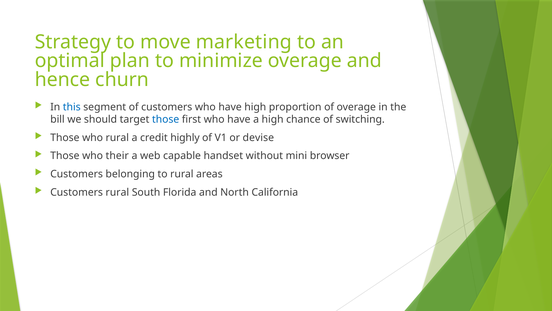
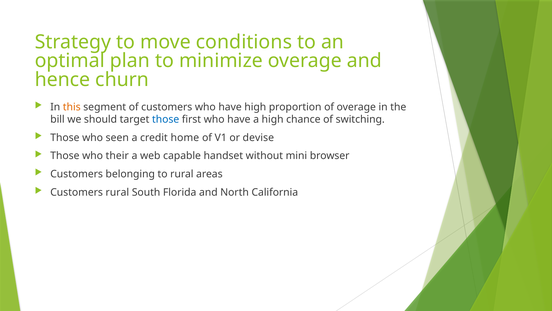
marketing: marketing -> conditions
this colour: blue -> orange
who rural: rural -> seen
highly: highly -> home
